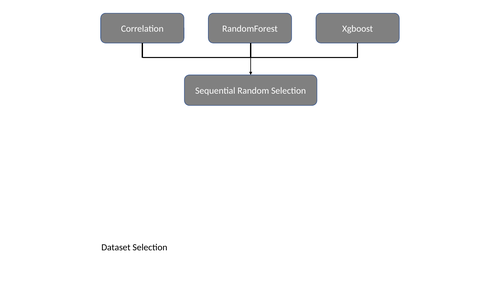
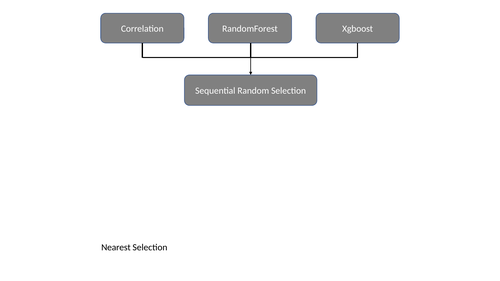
Dataset: Dataset -> Nearest
